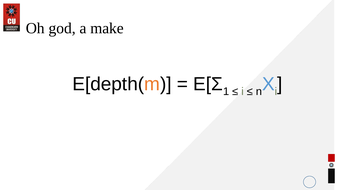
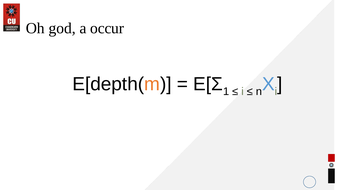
make: make -> occur
